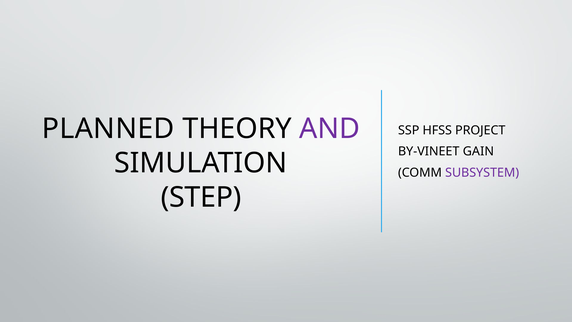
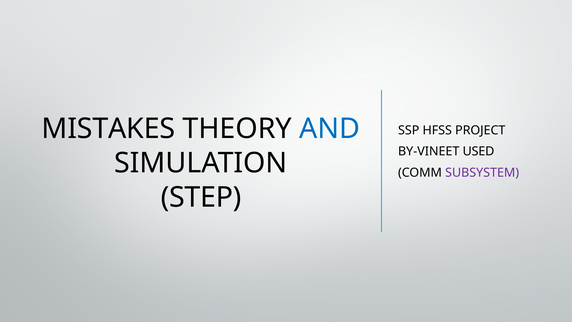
PLANNED: PLANNED -> MISTAKES
AND colour: purple -> blue
GAIN: GAIN -> USED
